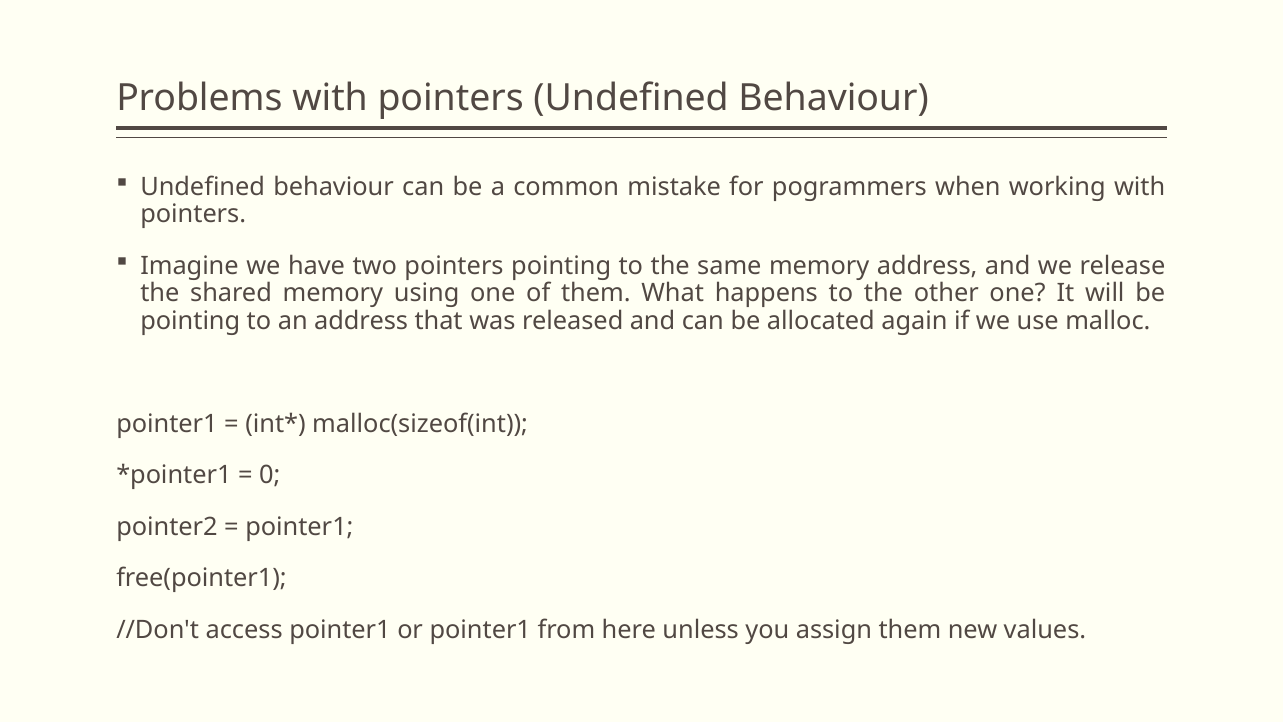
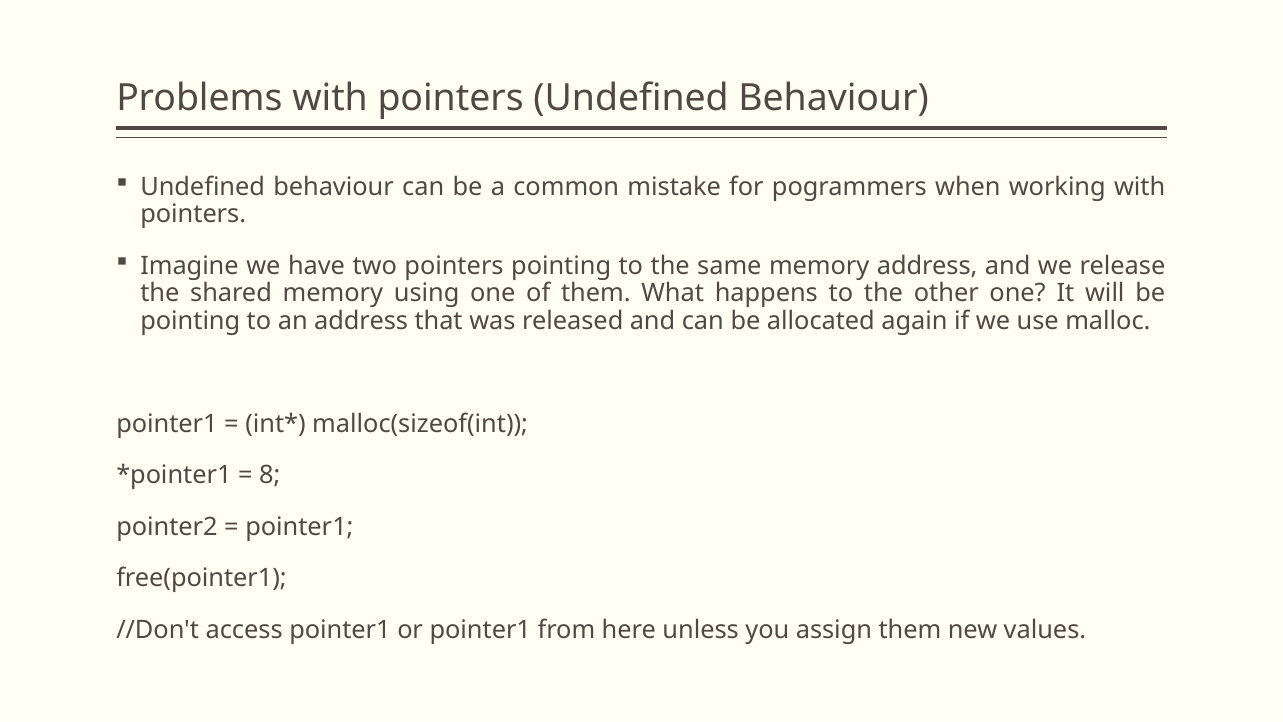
0: 0 -> 8
